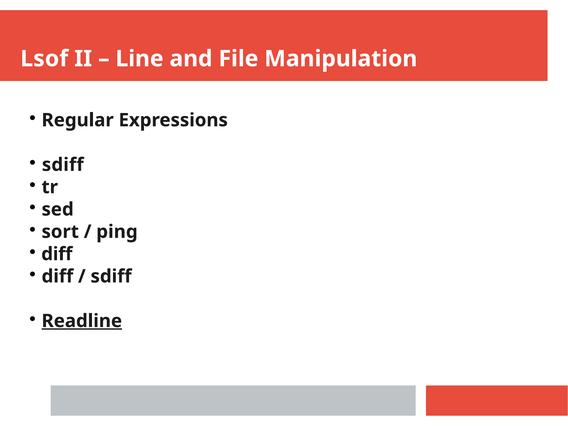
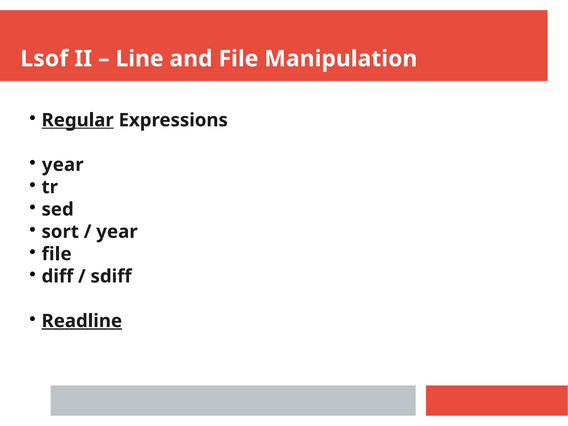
Regular underline: none -> present
sdiff at (63, 165): sdiff -> year
ping at (117, 232): ping -> year
diff at (57, 254): diff -> file
